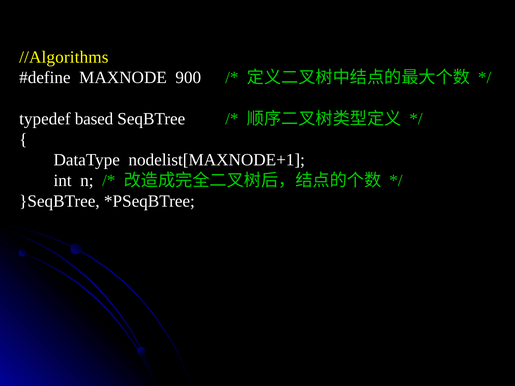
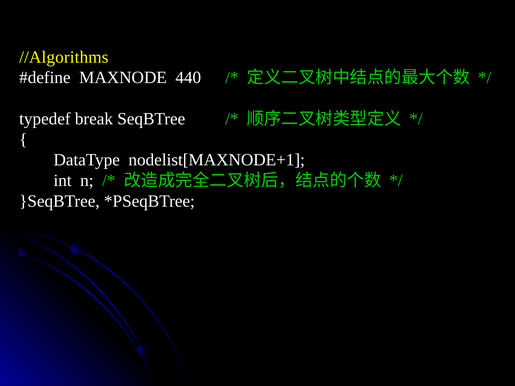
900: 900 -> 440
based: based -> break
